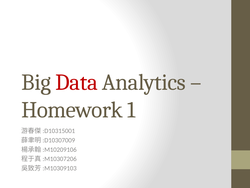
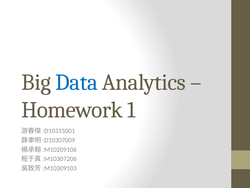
Data colour: red -> blue
